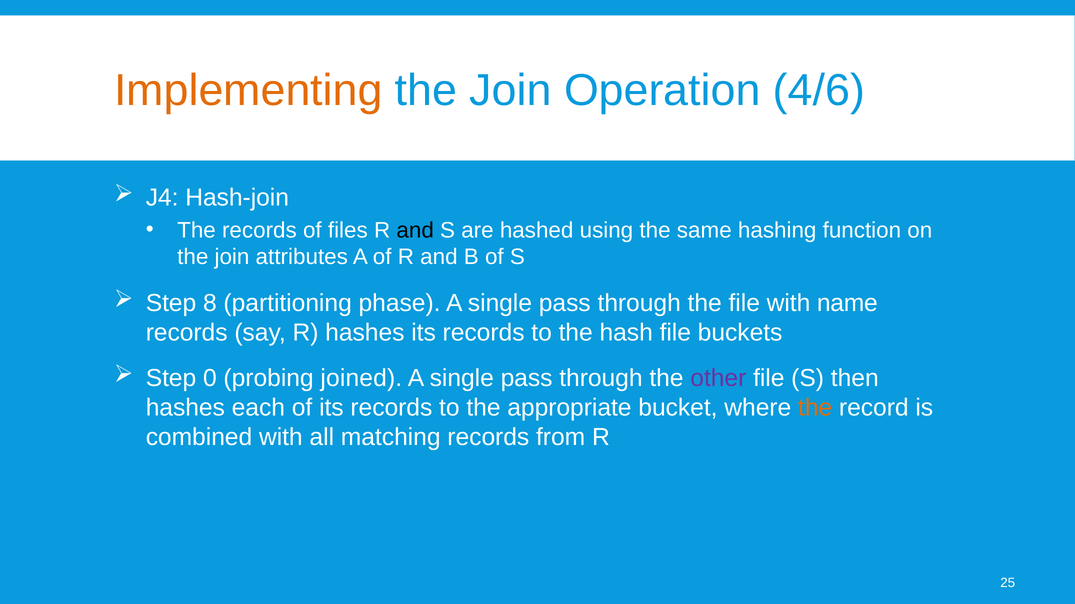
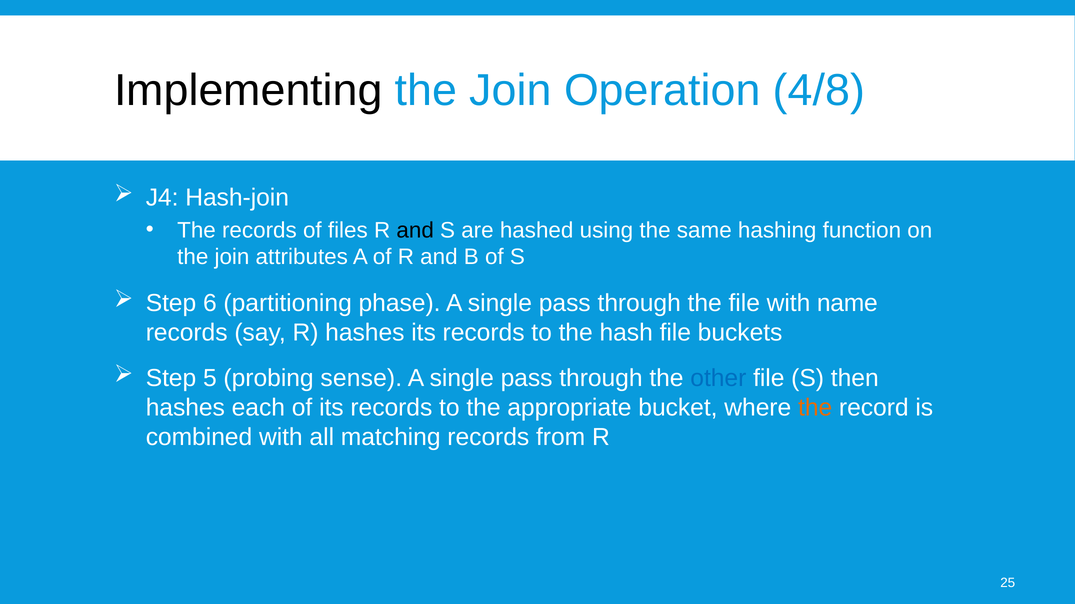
Implementing colour: orange -> black
4/6: 4/6 -> 4/8
8: 8 -> 6
0: 0 -> 5
joined: joined -> sense
other colour: purple -> blue
